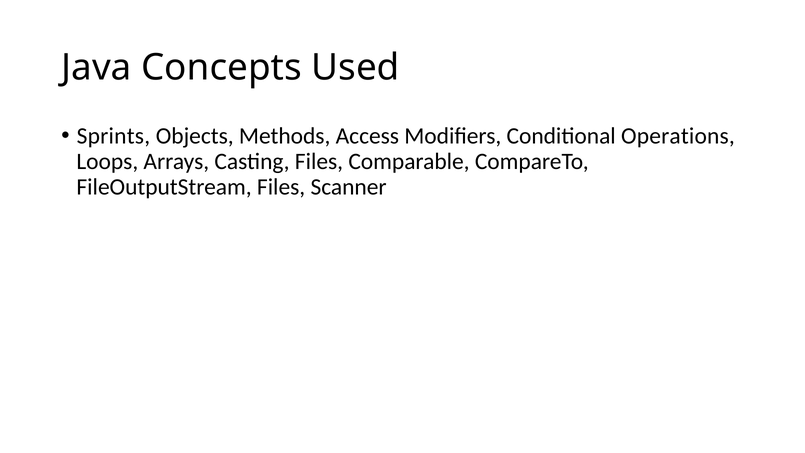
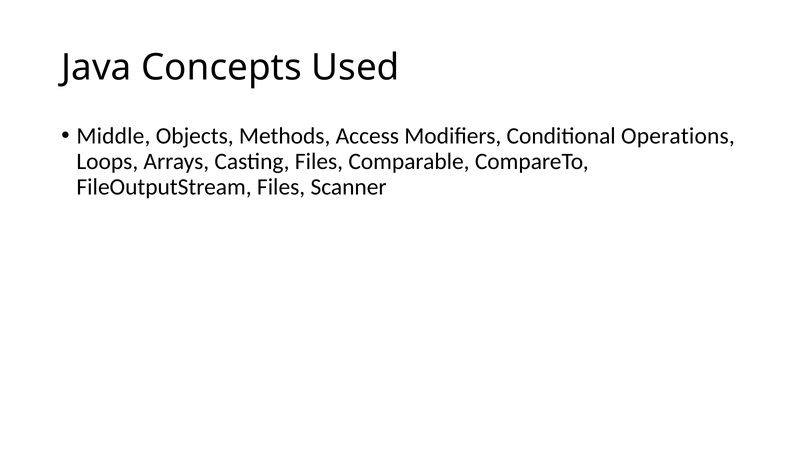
Sprints: Sprints -> Middle
